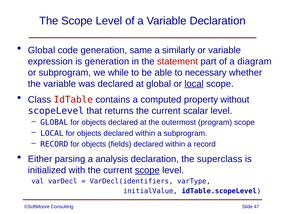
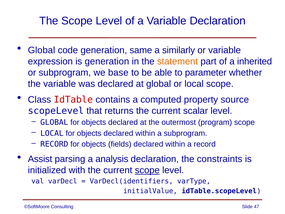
statement colour: red -> orange
diagram: diagram -> inherited
while: while -> base
necessary: necessary -> parameter
local at (194, 84) underline: present -> none
without: without -> source
Either: Either -> Assist
superclass: superclass -> constraints
